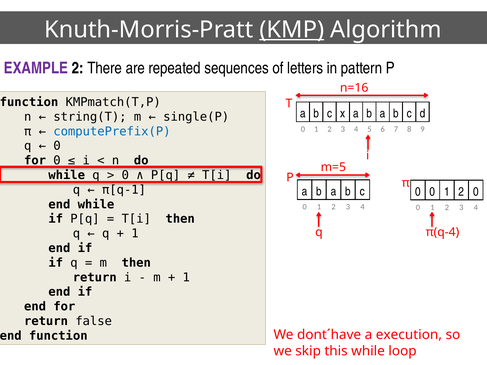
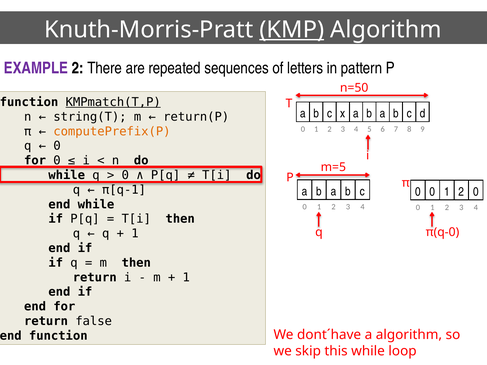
n=16: n=16 -> n=50
KMPmatch(T,P underline: none -> present
single(P: single(P -> return(P
computePrefix(P colour: blue -> orange
π(q-4: π(q-4 -> π(q-0
a execution: execution -> algorithm
